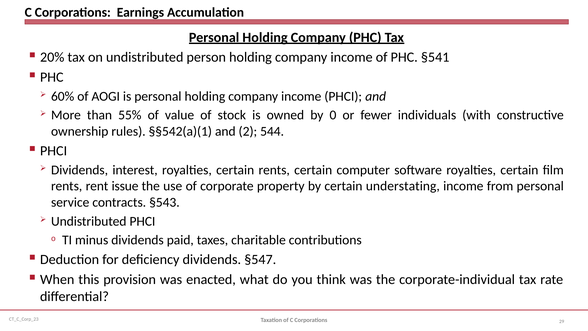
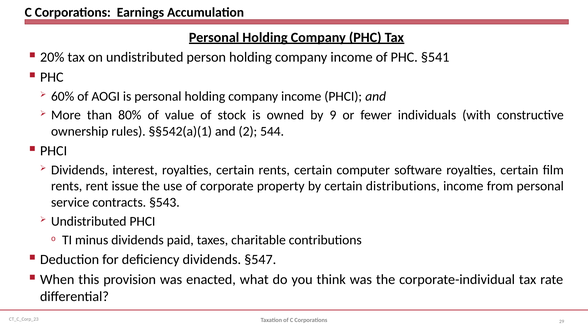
55%: 55% -> 80%
0: 0 -> 9
understating: understating -> distributions
